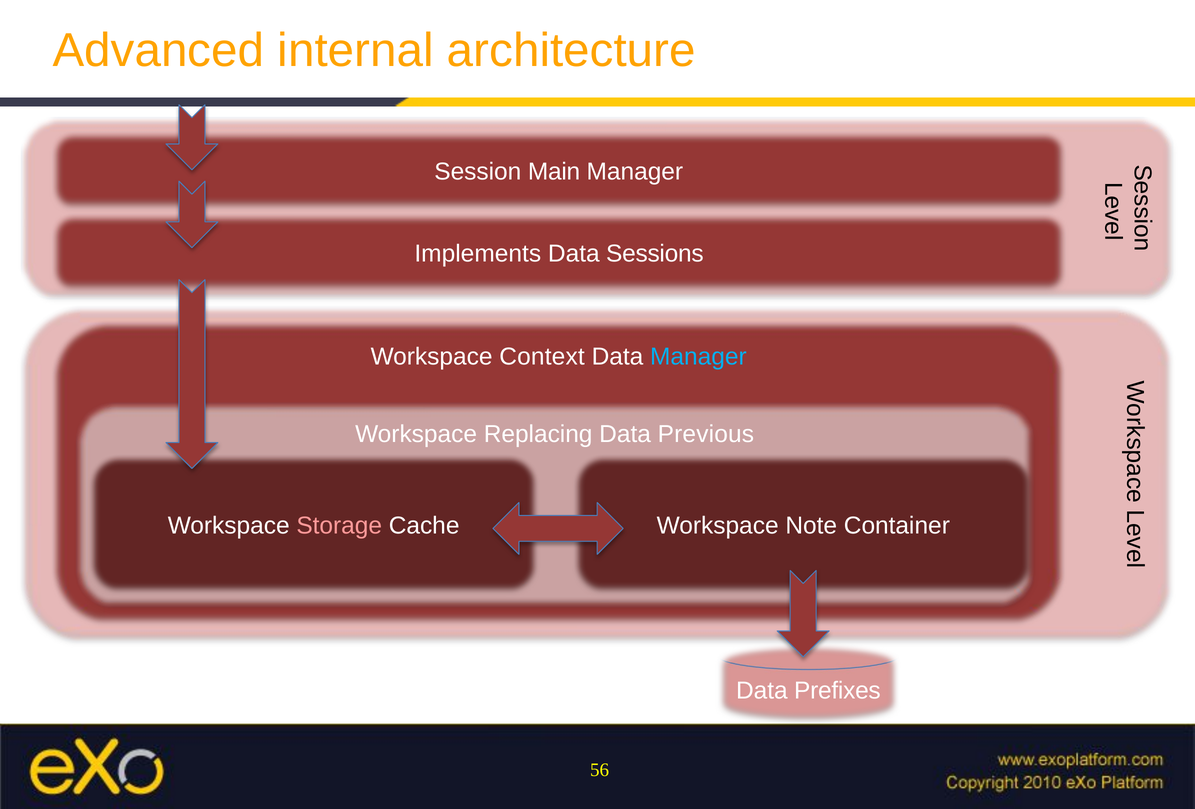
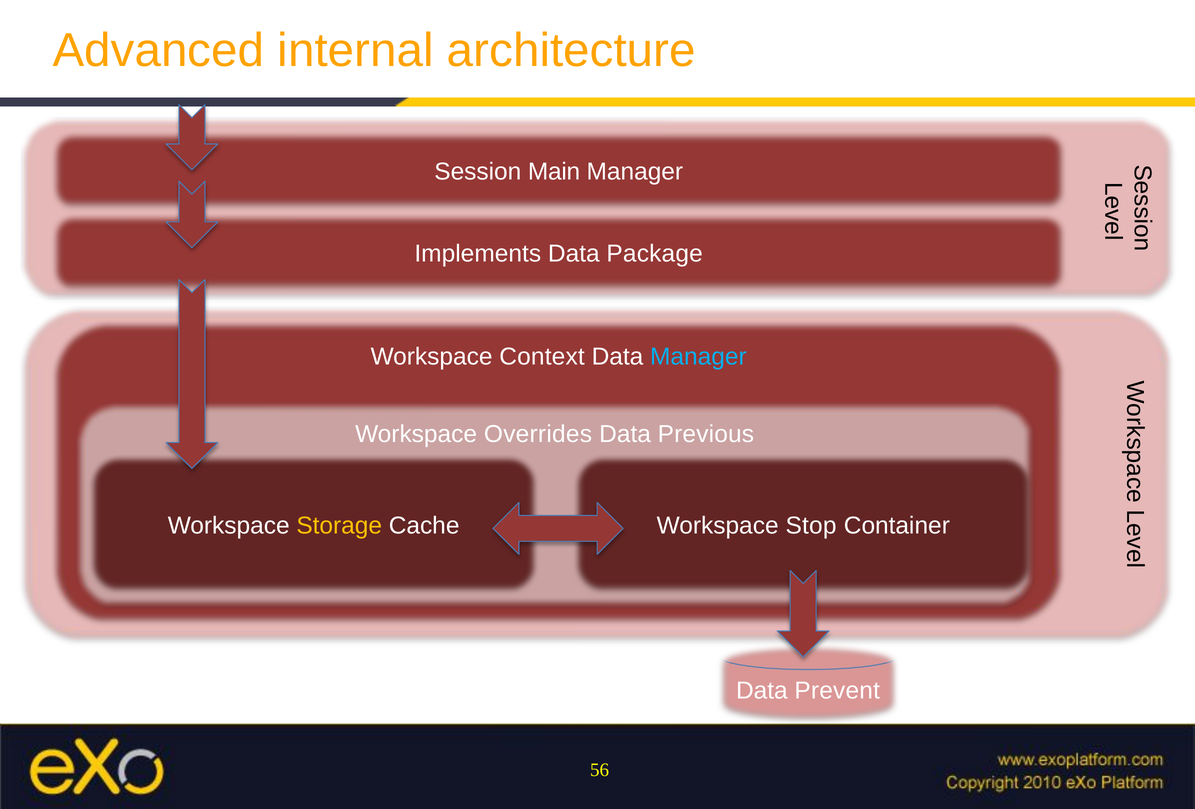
Sessions: Sessions -> Package
Replacing: Replacing -> Overrides
Storage colour: pink -> yellow
Note: Note -> Stop
Prefixes: Prefixes -> Prevent
